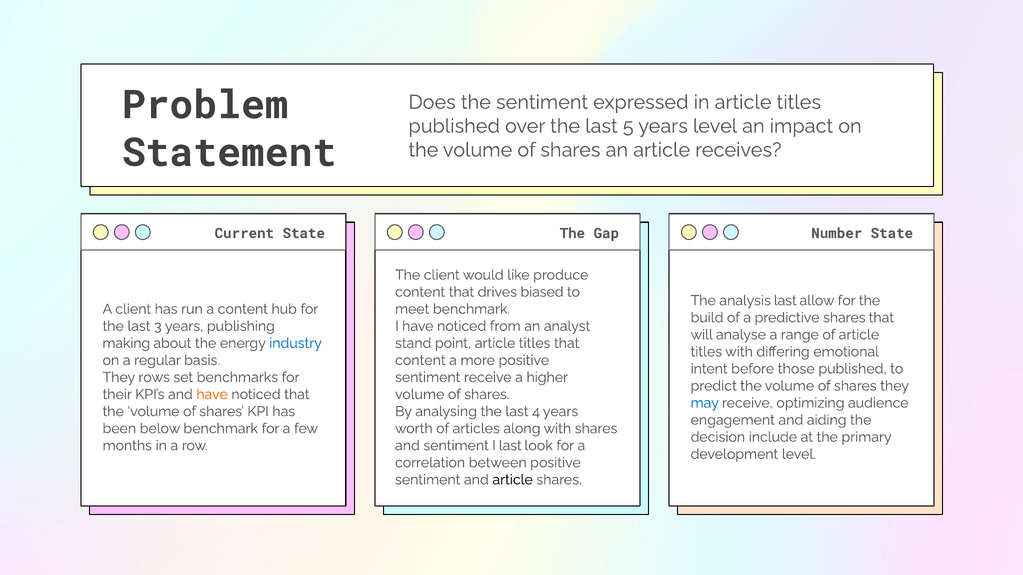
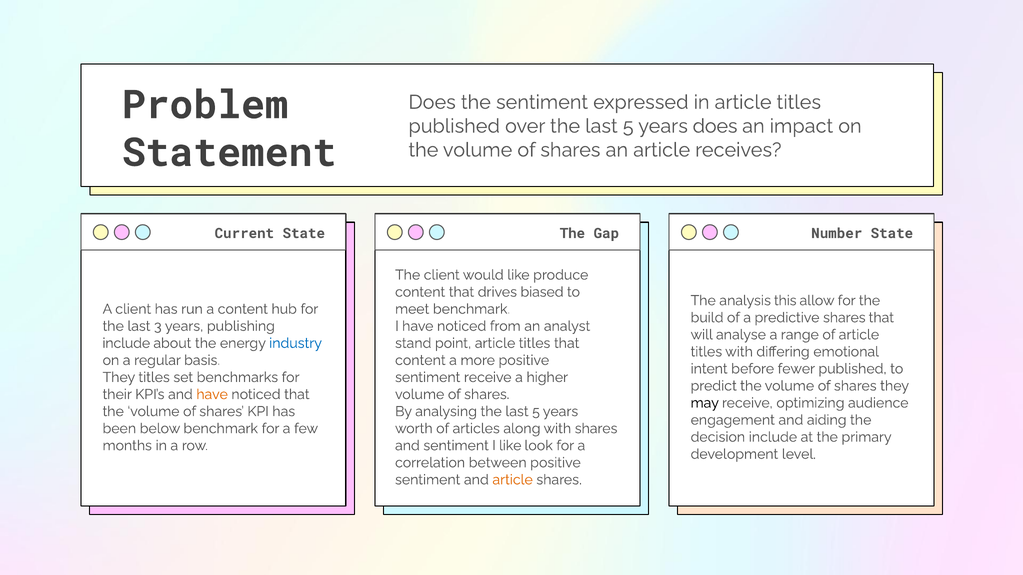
years level: level -> does
analysis last: last -> this
making at (126, 343): making -> include
those: those -> fewer
They rows: rows -> titles
may colour: blue -> black
analysing the last 4: 4 -> 5
I last: last -> like
article at (513, 480) colour: black -> orange
